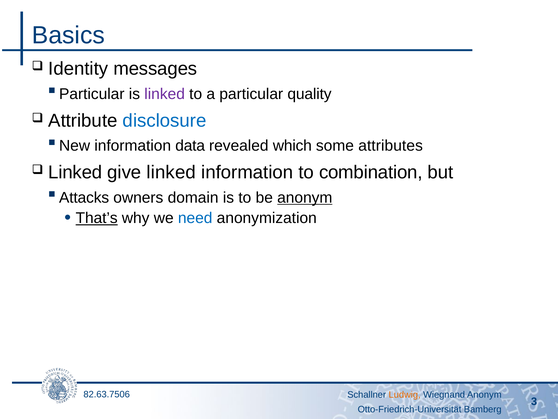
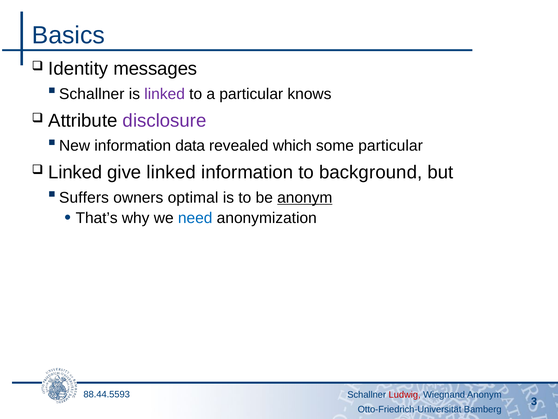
Particular at (92, 94): Particular -> Schallner
quality: quality -> knows
disclosure colour: blue -> purple
some attributes: attributes -> particular
combination: combination -> background
Attacks: Attacks -> Suffers
domain: domain -> optimal
That’s underline: present -> none
82.63.7506: 82.63.7506 -> 88.44.5593
Ludwig colour: orange -> red
